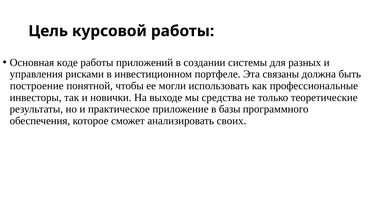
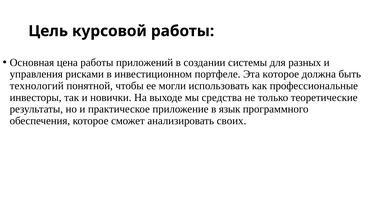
коде: коде -> цена
Эта связаны: связаны -> которое
построение: построение -> технологий
базы: базы -> язык
